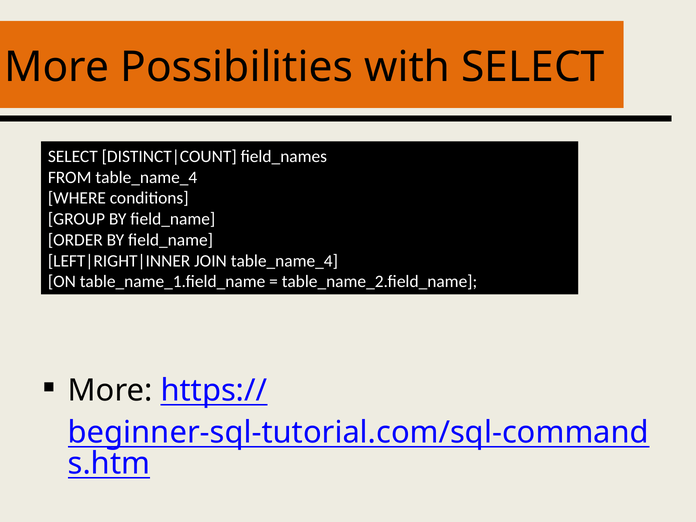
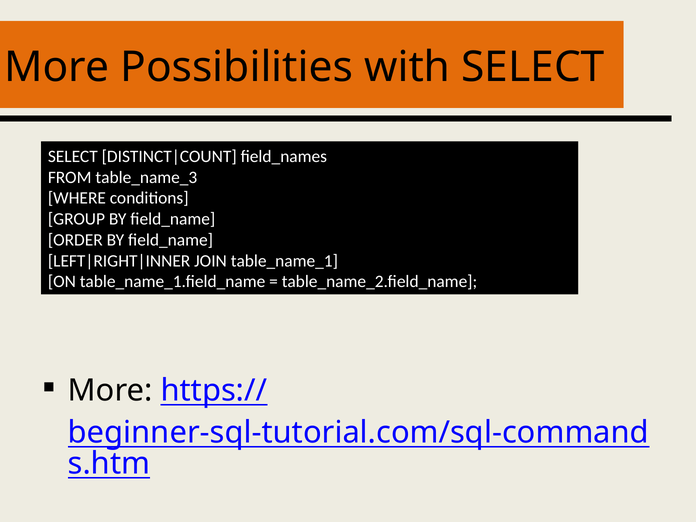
FROM table_name_4: table_name_4 -> table_name_3
JOIN table_name_4: table_name_4 -> table_name_1
